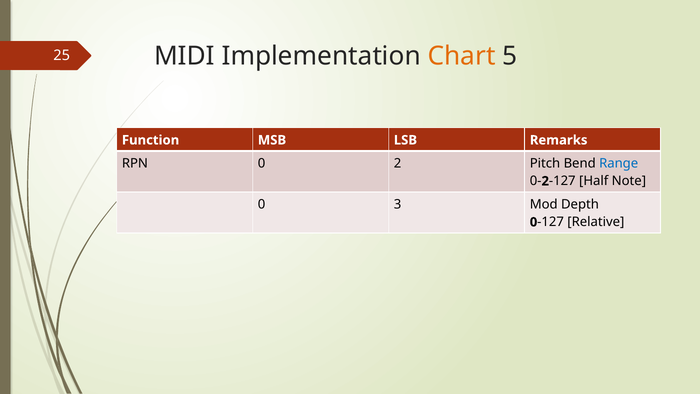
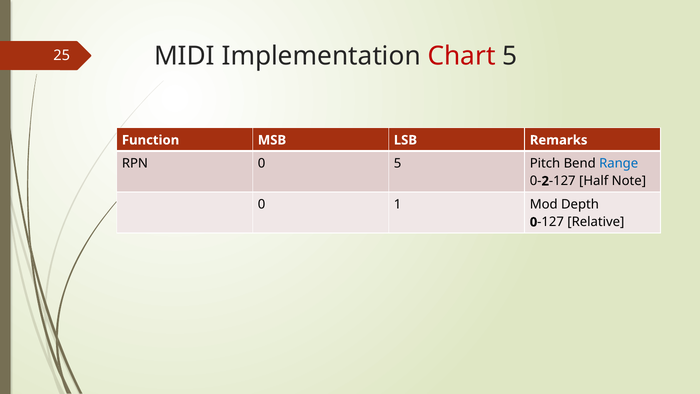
Chart colour: orange -> red
0 2: 2 -> 5
3: 3 -> 1
